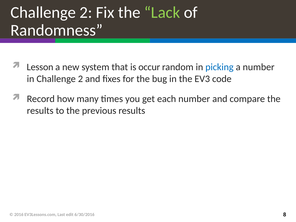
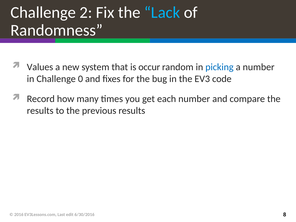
Lack colour: light green -> light blue
Lesson: Lesson -> Values
in Challenge 2: 2 -> 0
